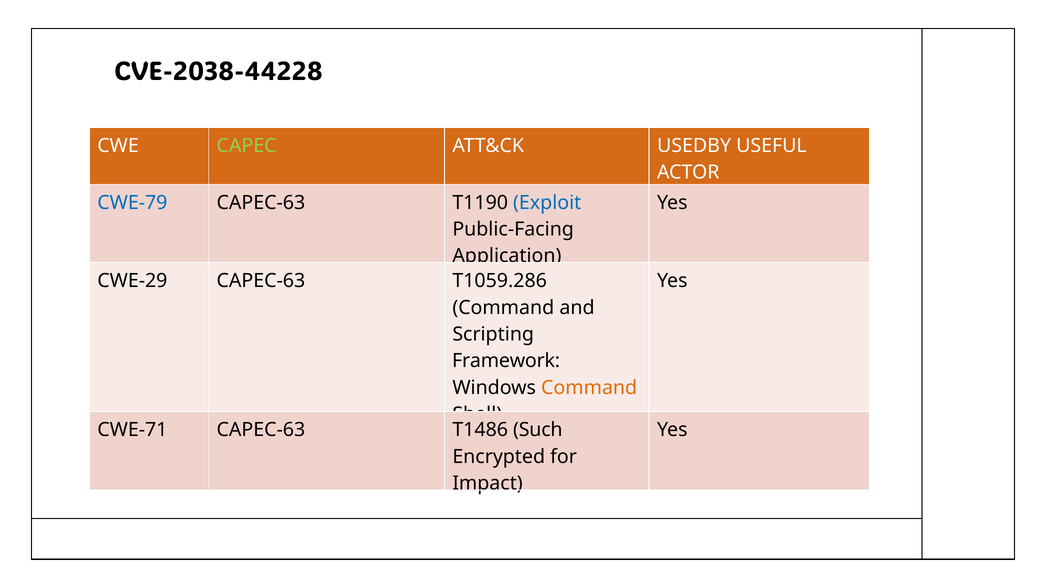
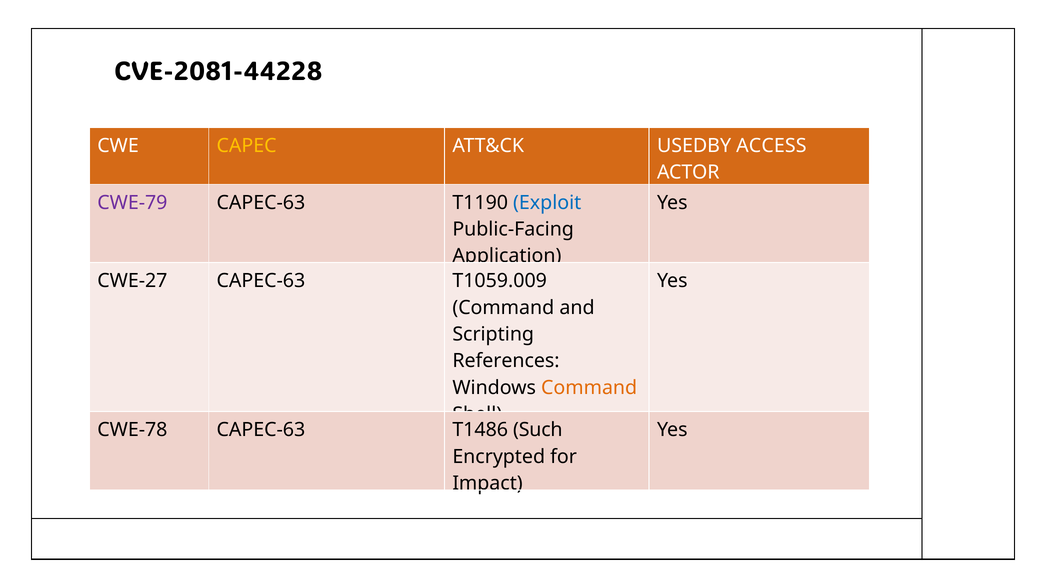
CVE-2038-44228: CVE-2038-44228 -> CVE-2081-44228
CAPEC colour: light green -> yellow
USEFUL: USEFUL -> ACCESS
CWE-79 colour: blue -> purple
CWE-29: CWE-29 -> CWE-27
T1059.286: T1059.286 -> T1059.009
Framework: Framework -> References
CWE-71: CWE-71 -> CWE-78
